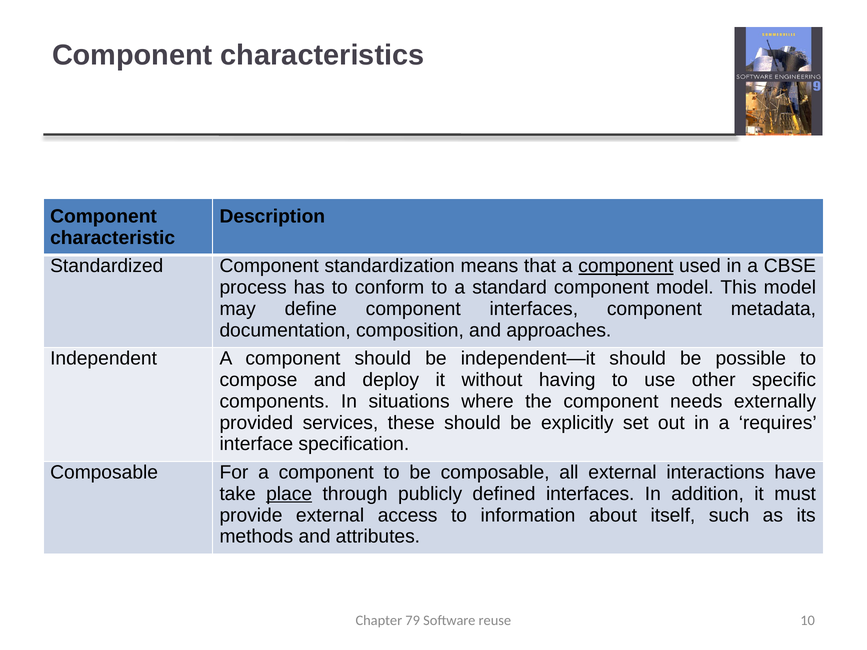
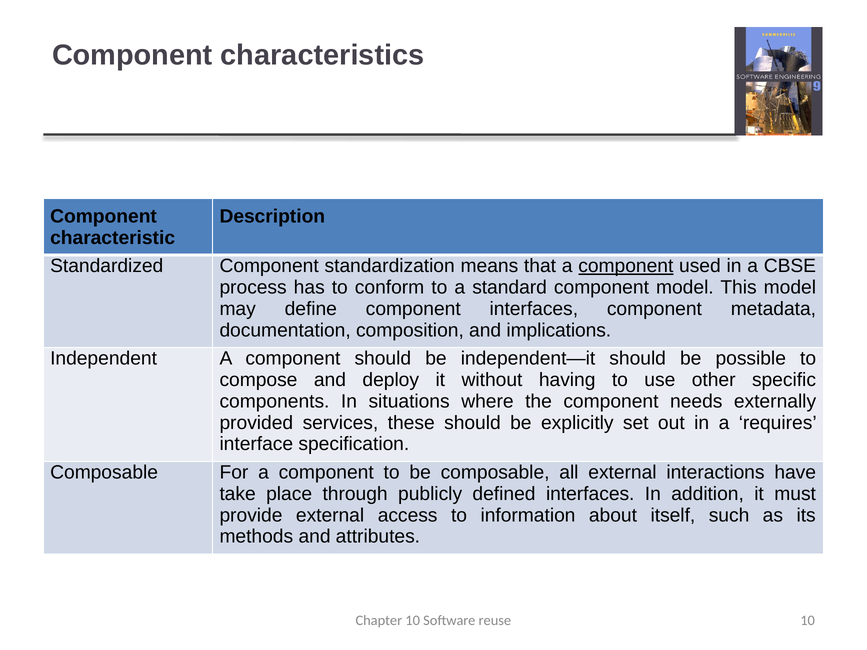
approaches: approaches -> implications
place underline: present -> none
Chapter 79: 79 -> 10
